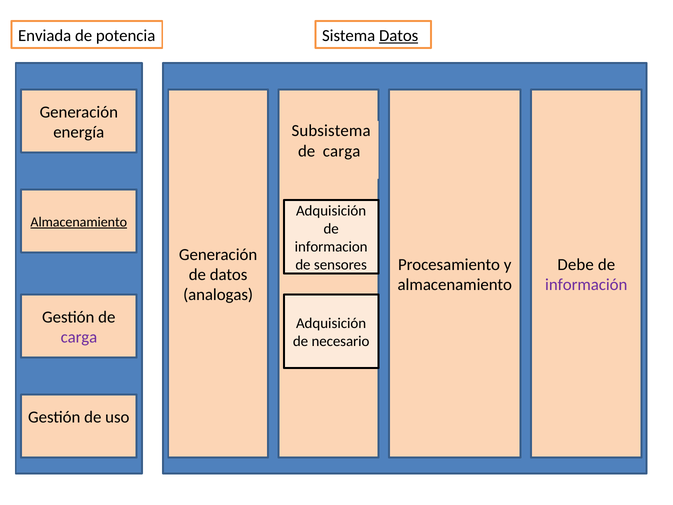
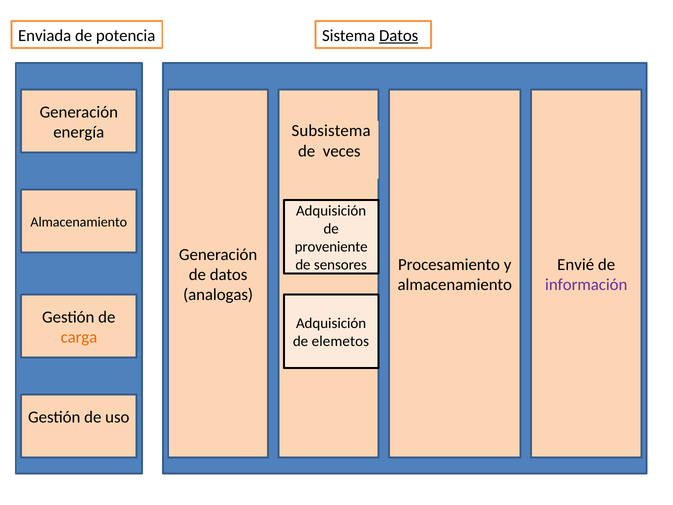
carga at (342, 151): carga -> veces
Almacenamiento at (79, 222) underline: present -> none
informacion: informacion -> proveniente
Debe: Debe -> Envié
carga at (79, 337) colour: purple -> orange
necesario: necesario -> elemetos
